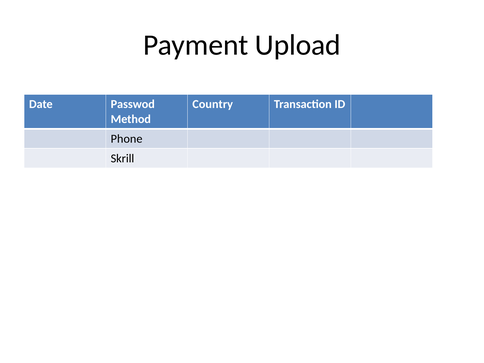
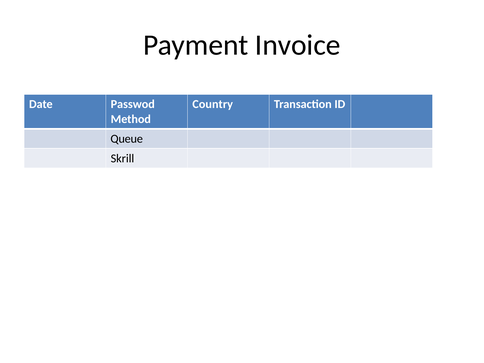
Upload: Upload -> Invoice
Phone: Phone -> Queue
